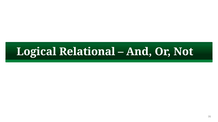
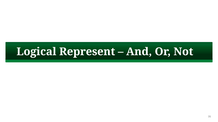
Relational: Relational -> Represent
